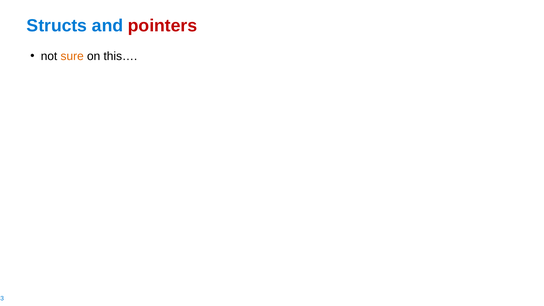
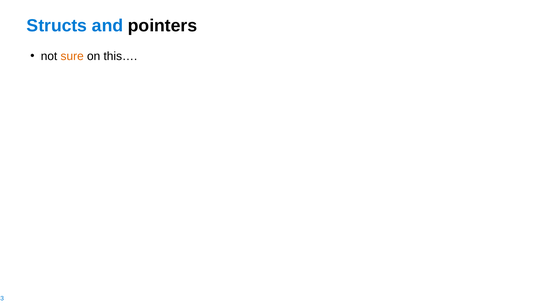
pointers colour: red -> black
